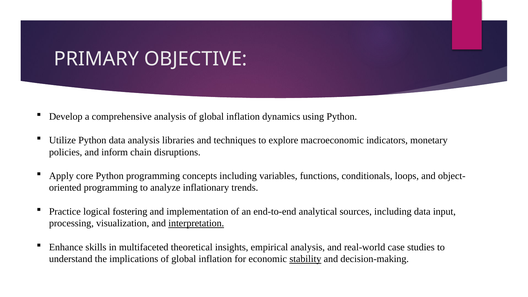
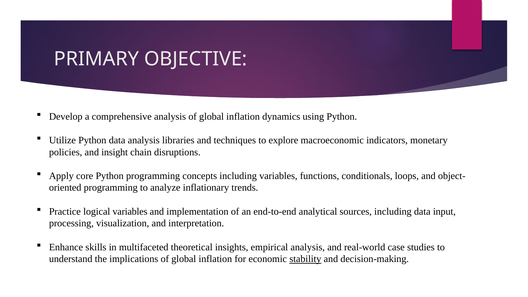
inform: inform -> insight
logical fostering: fostering -> variables
interpretation underline: present -> none
